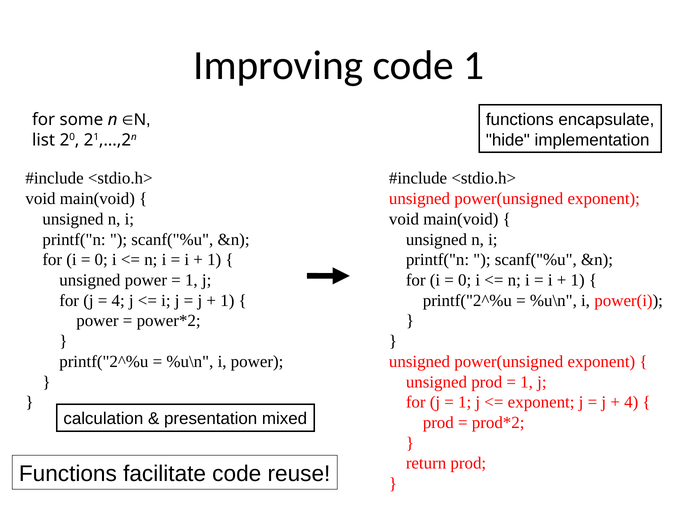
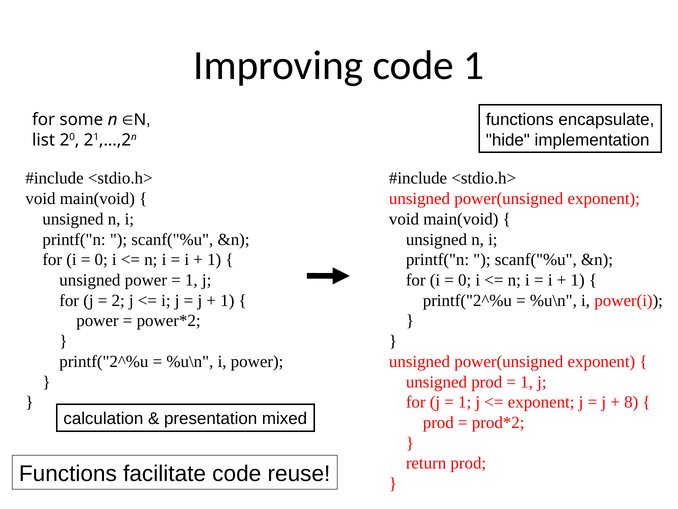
4 at (118, 300): 4 -> 2
4 at (631, 402): 4 -> 8
